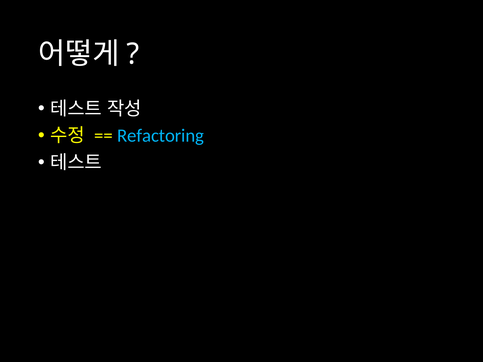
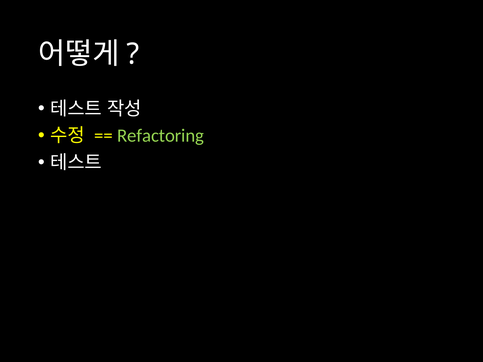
Refactoring colour: light blue -> light green
